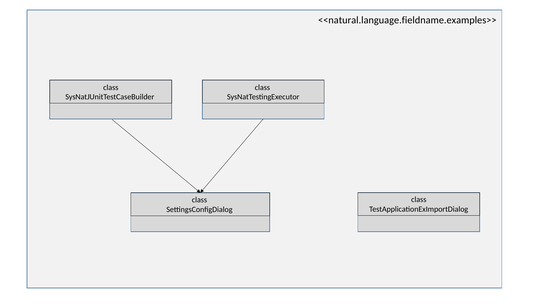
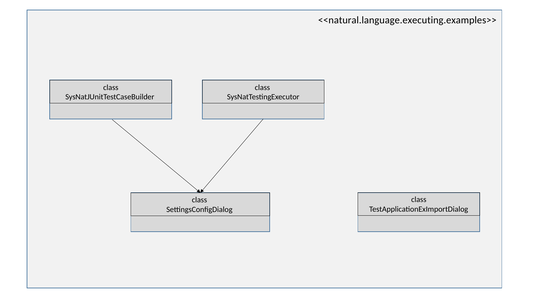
<<natural.language.fieldname.examples>>: <<natural.language.fieldname.examples>> -> <<natural.language.executing.examples>>
